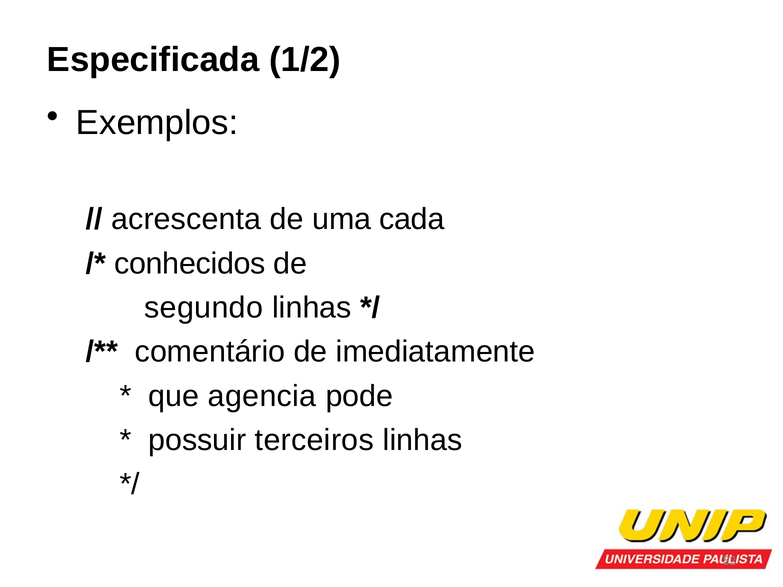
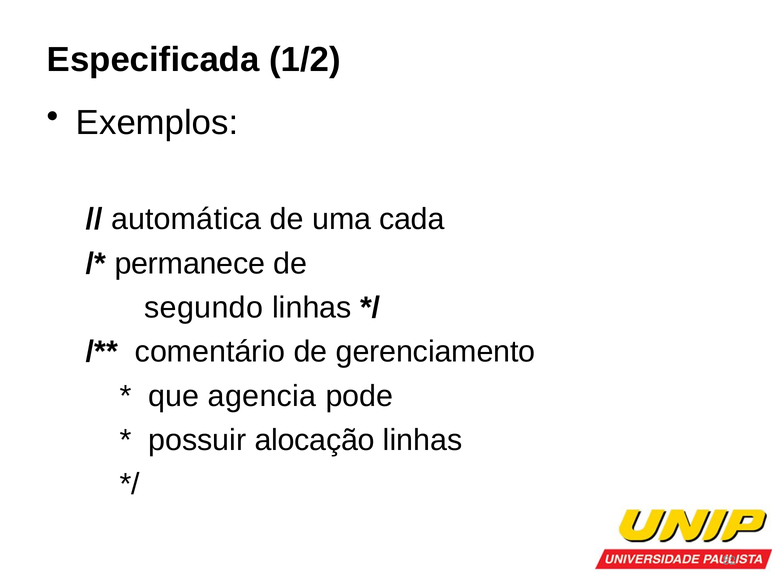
acrescenta: acrescenta -> automática
conhecidos: conhecidos -> permanece
imediatamente: imediatamente -> gerenciamento
terceiros: terceiros -> alocação
